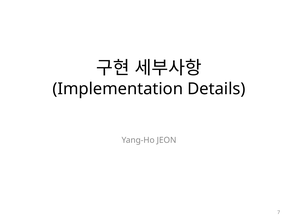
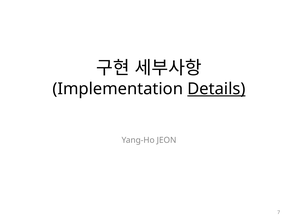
Details underline: none -> present
